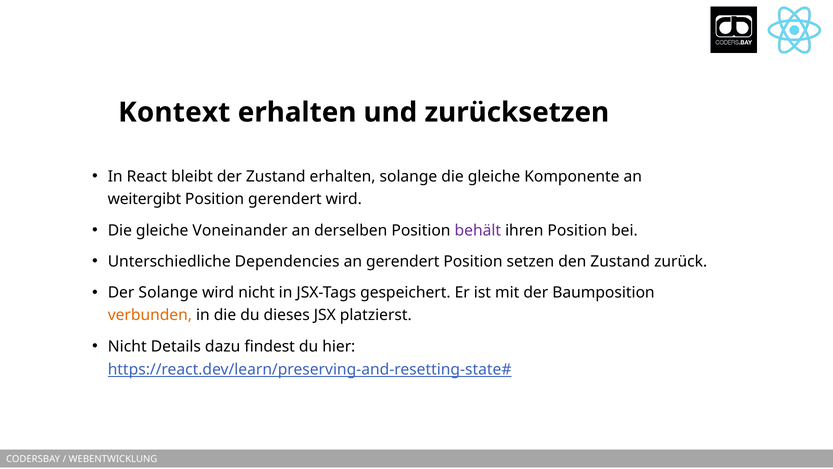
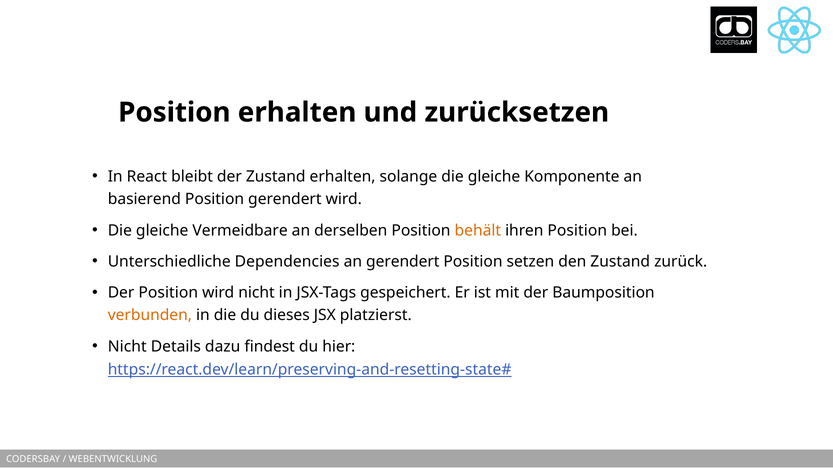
Kontext at (174, 112): Kontext -> Position
weitergibt: weitergibt -> basierend
Voneinander: Voneinander -> Vermeidbare
behält colour: purple -> orange
Der Solange: Solange -> Position
